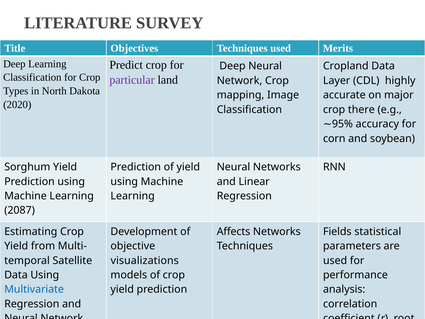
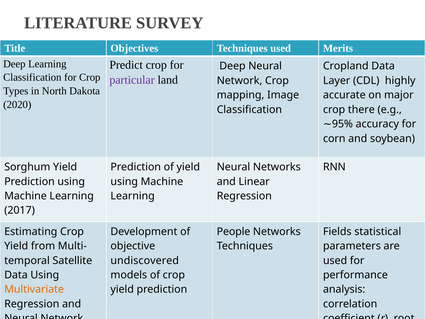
2087: 2087 -> 2017
Affects: Affects -> People
visualizations: visualizations -> undiscovered
Multivariate colour: blue -> orange
